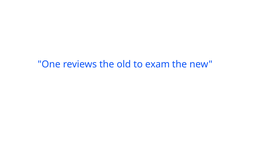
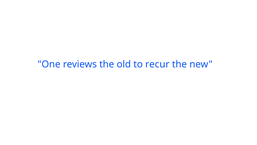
exam: exam -> recur
